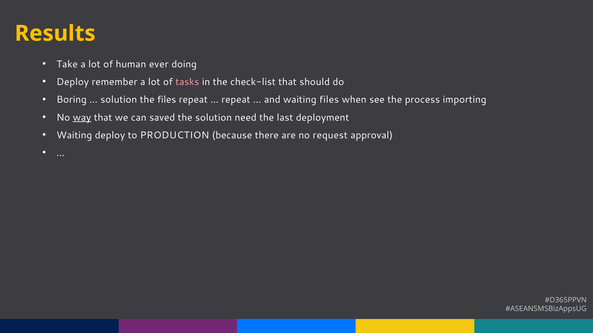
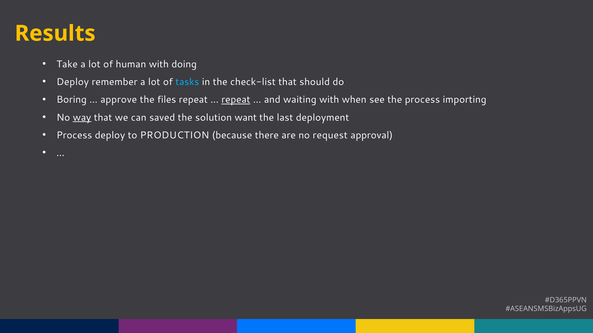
human ever: ever -> with
tasks colour: pink -> light blue
solution at (119, 100): solution -> approve
repeat at (236, 100) underline: none -> present
waiting files: files -> with
need: need -> want
Waiting at (74, 135): Waiting -> Process
